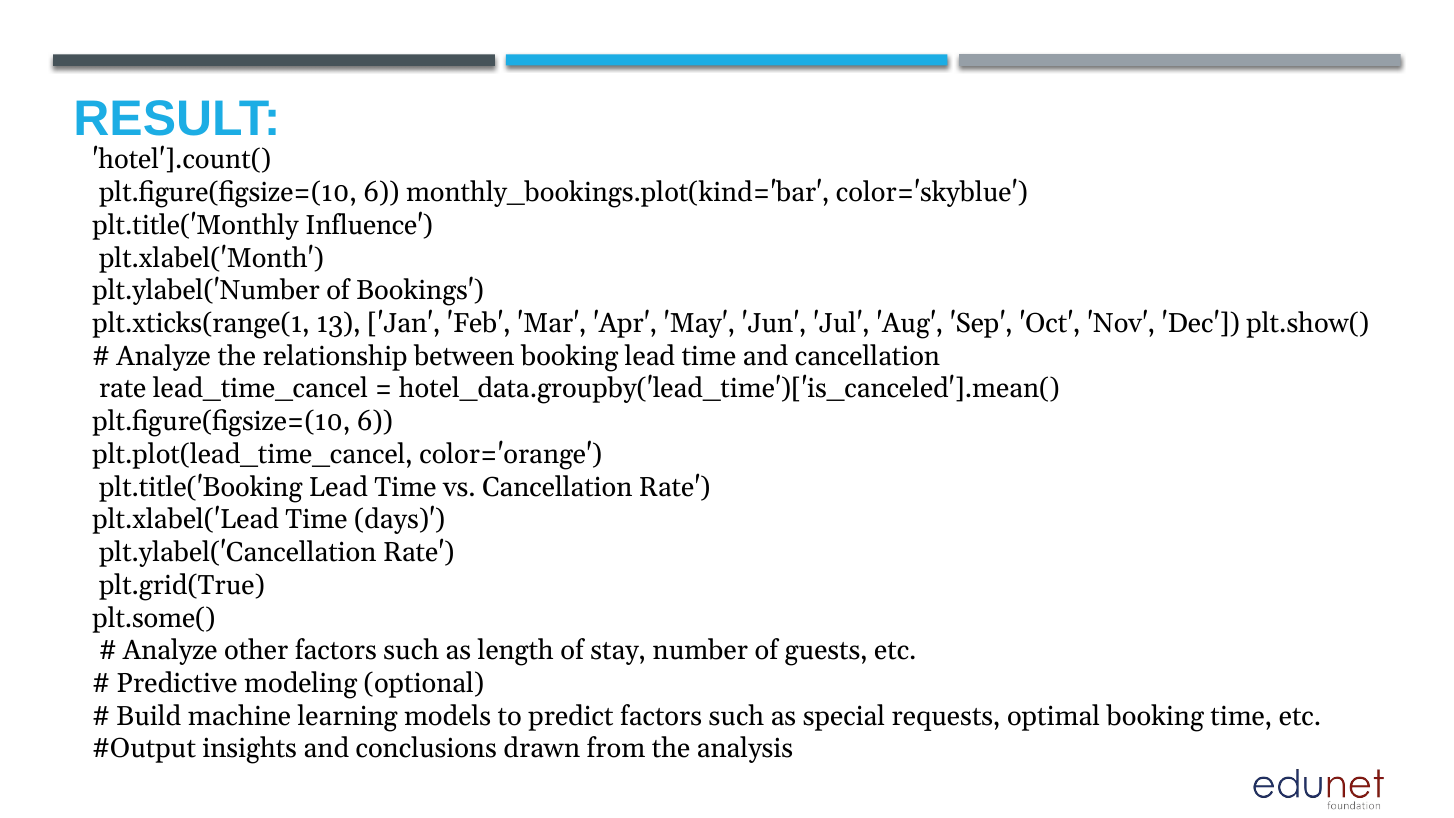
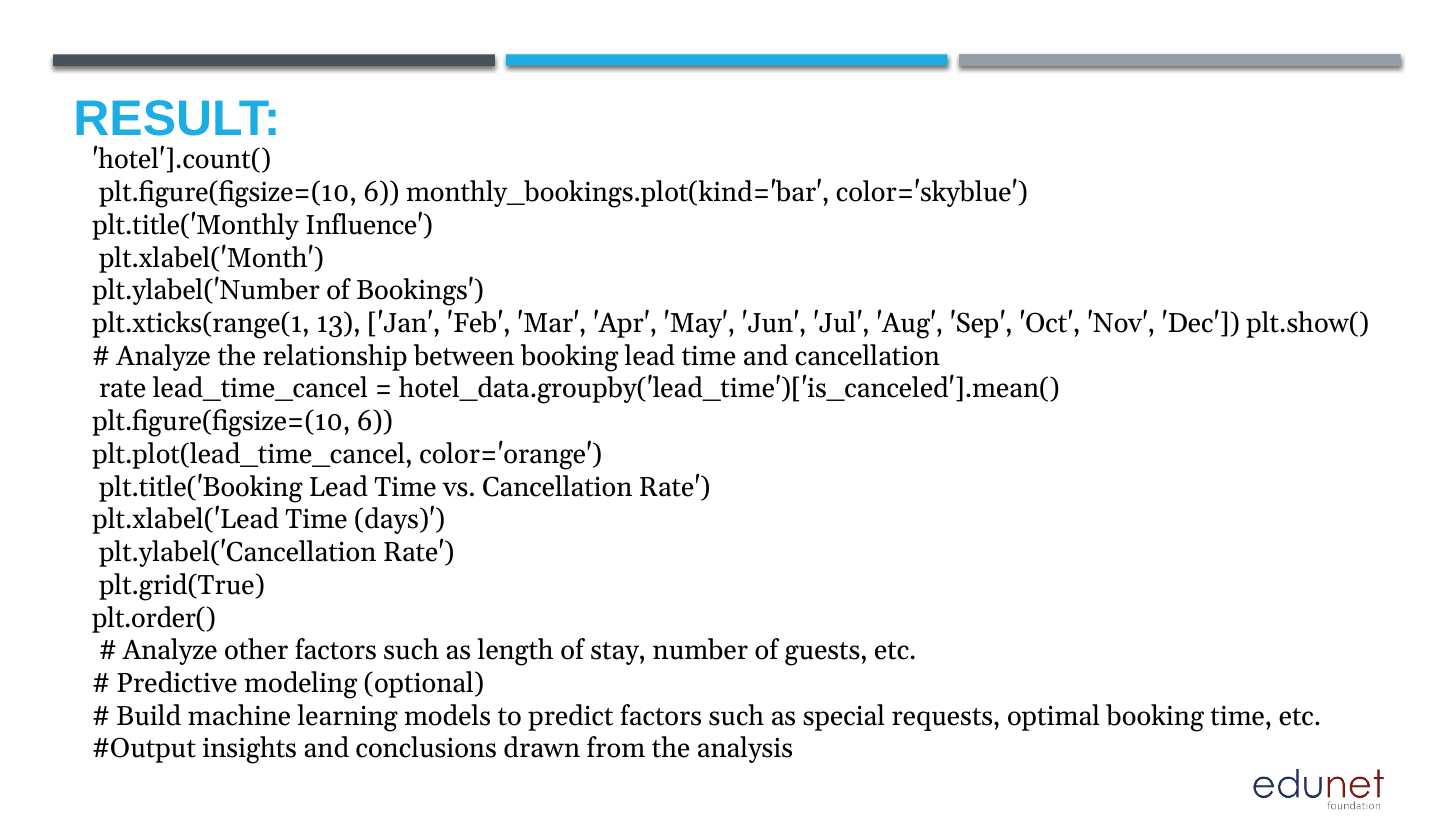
plt.some(: plt.some( -> plt.order(
